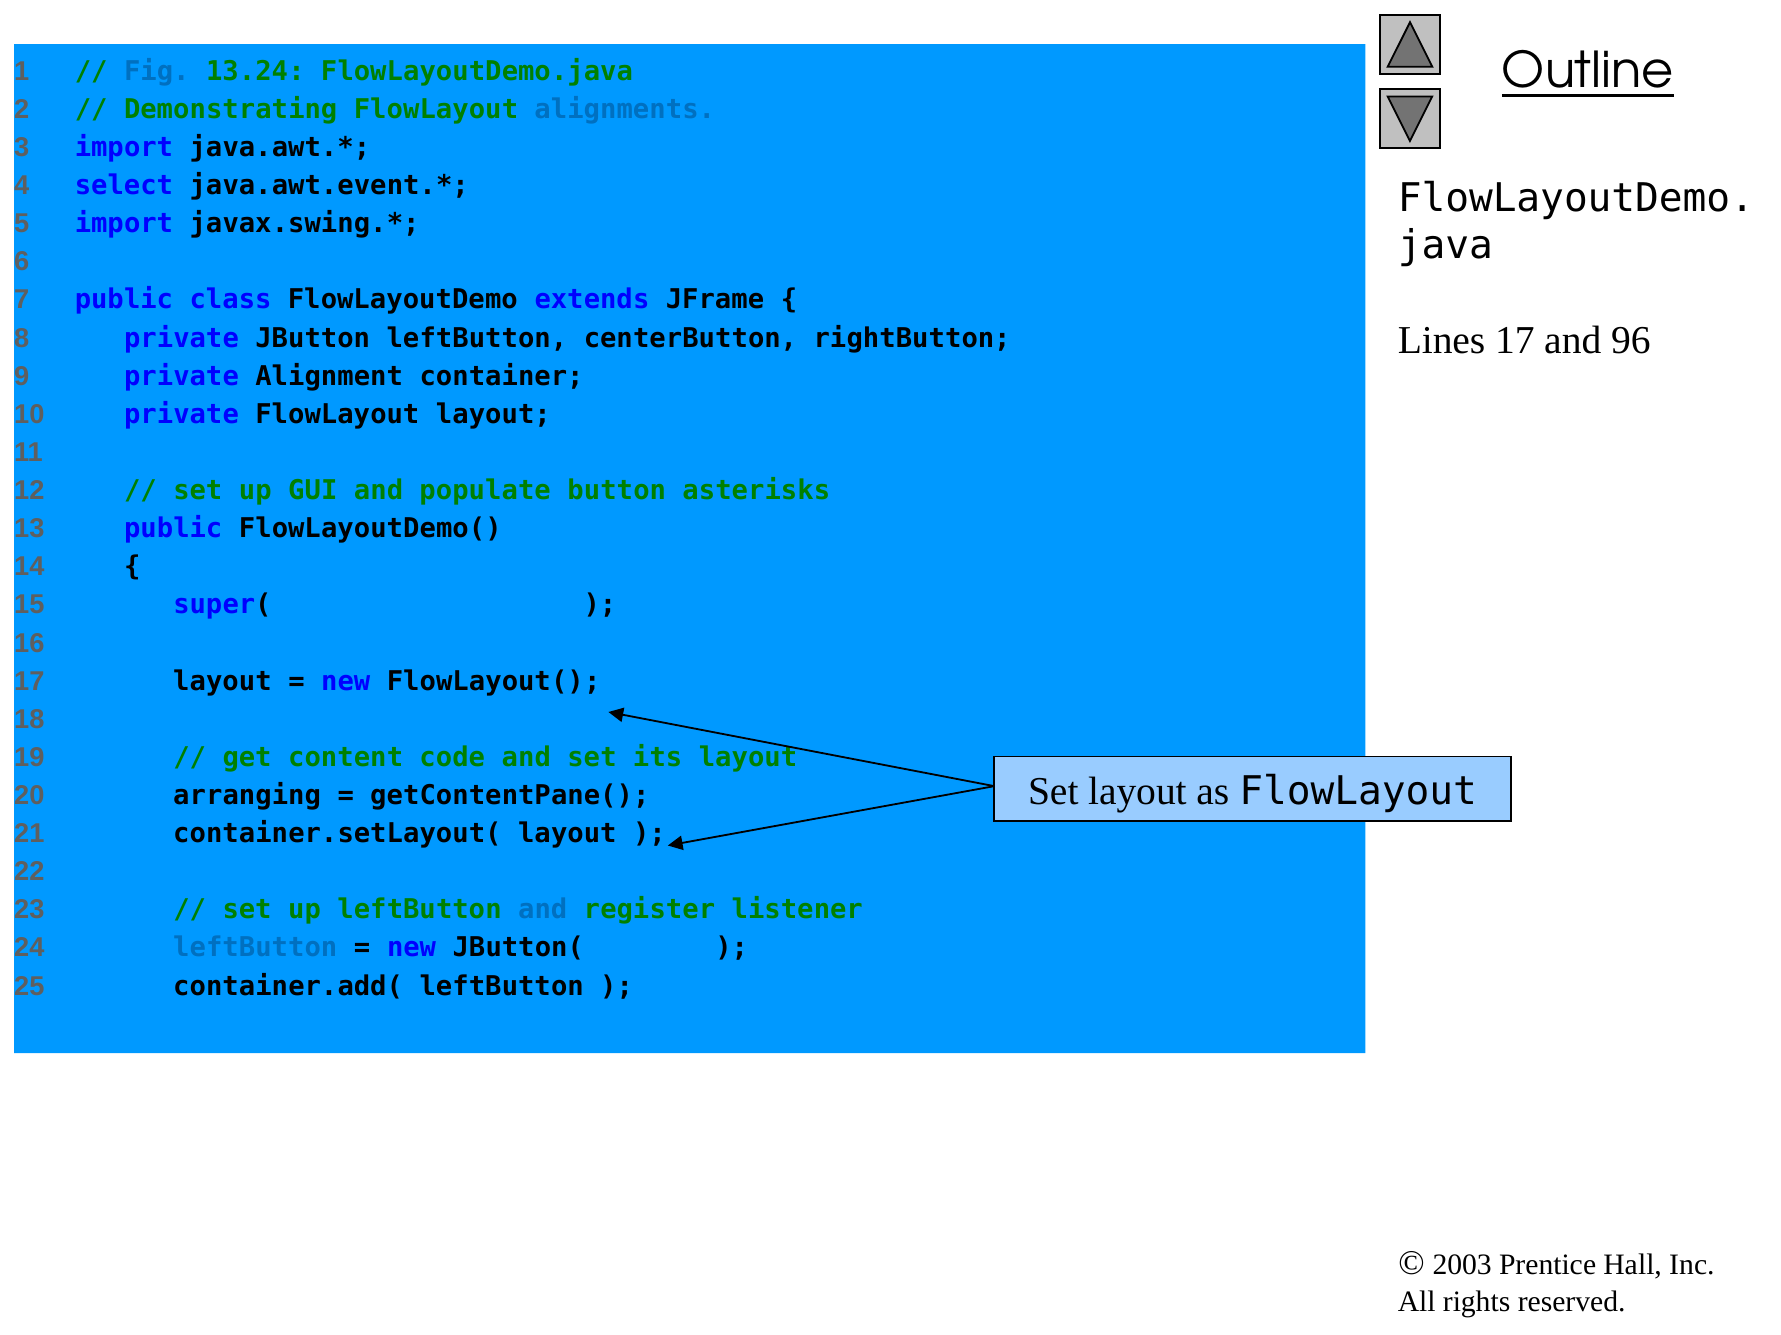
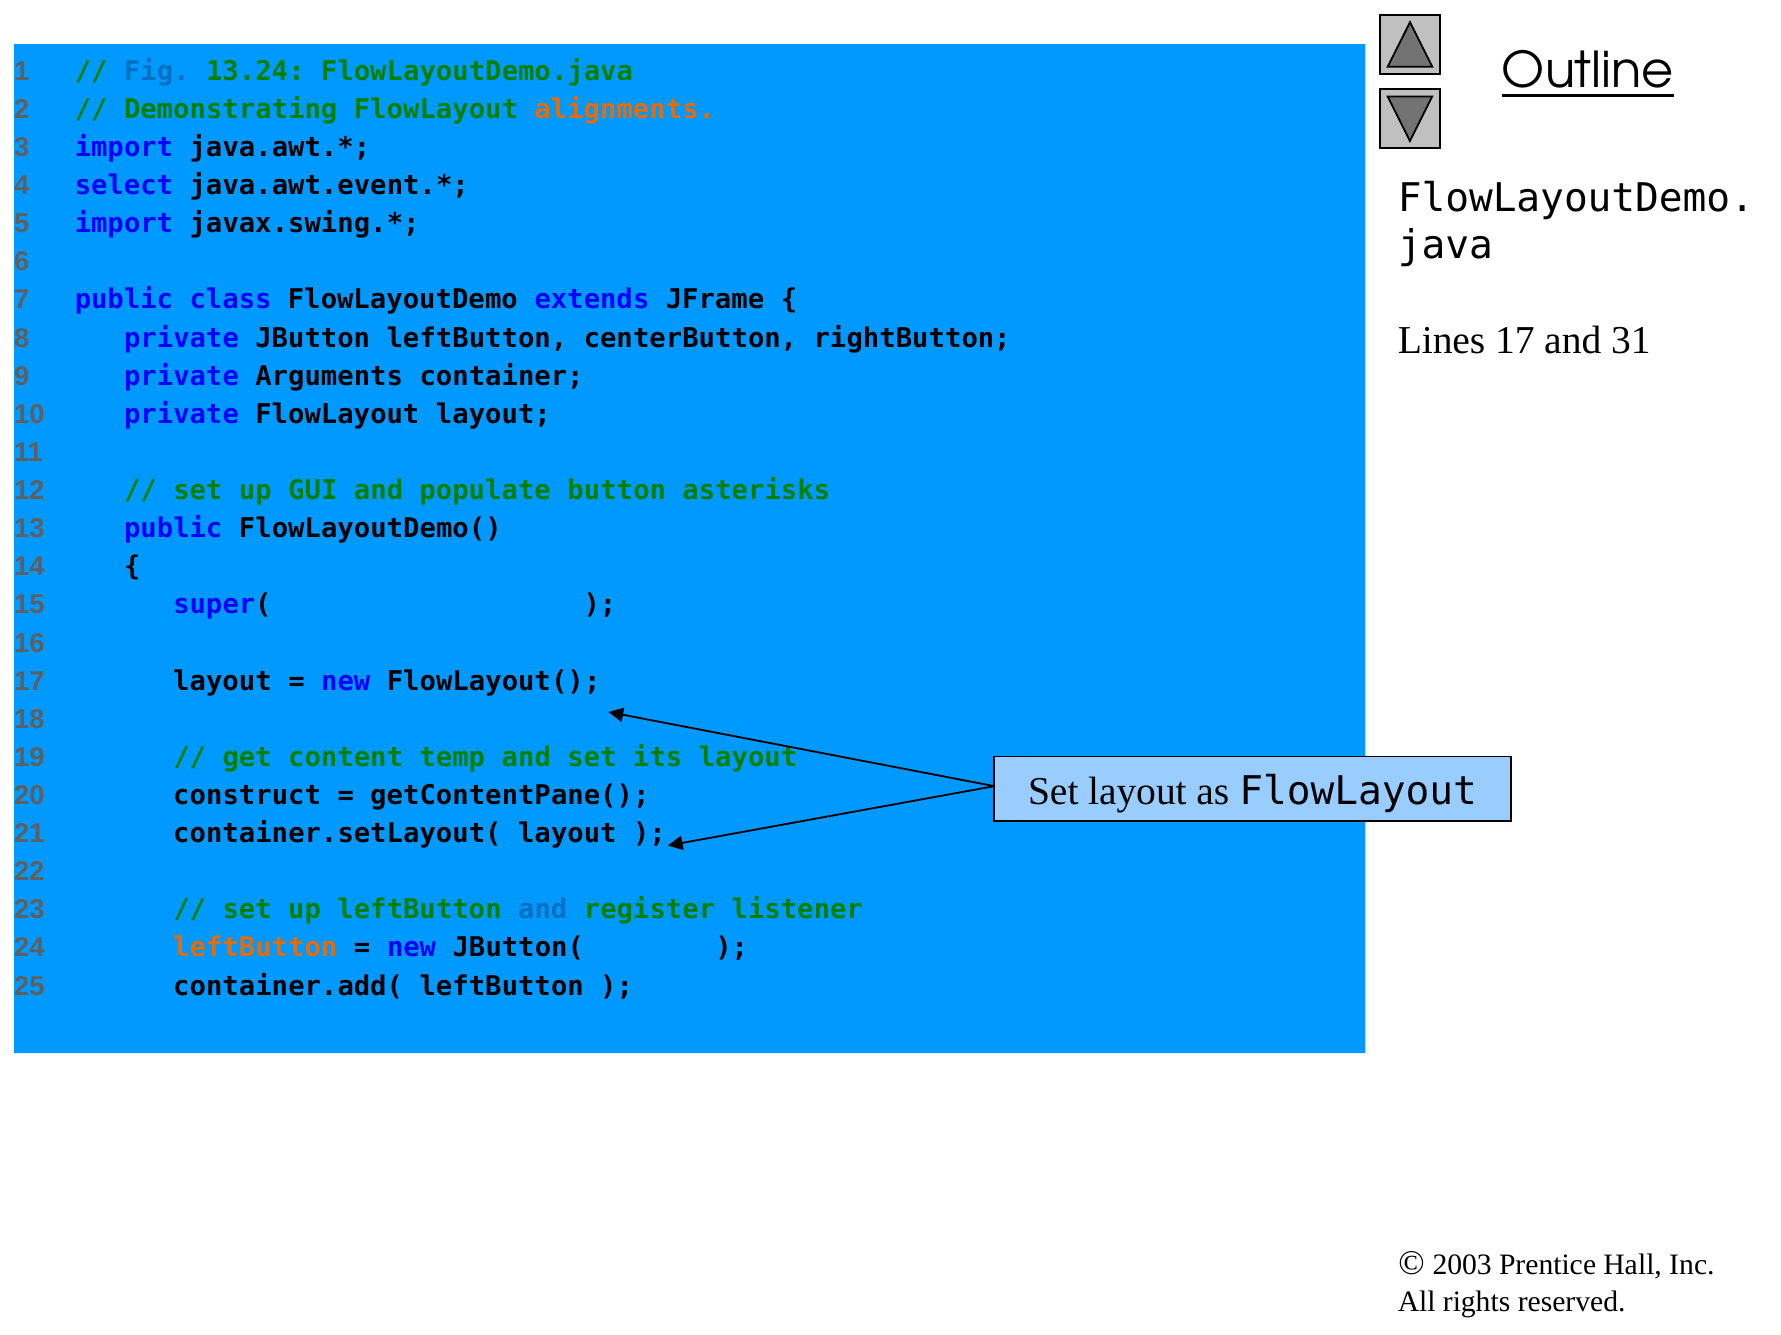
alignments colour: blue -> orange
96: 96 -> 31
Alignment: Alignment -> Arguments
code: code -> temp
arranging: arranging -> construct
leftButton at (255, 949) colour: blue -> orange
